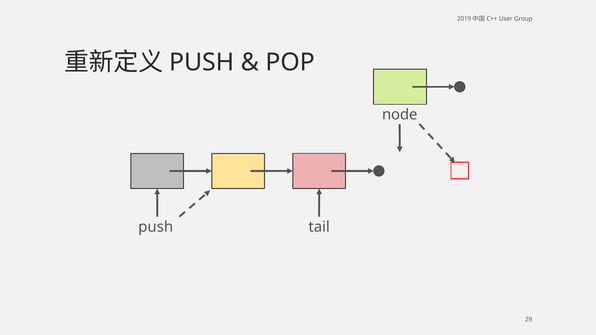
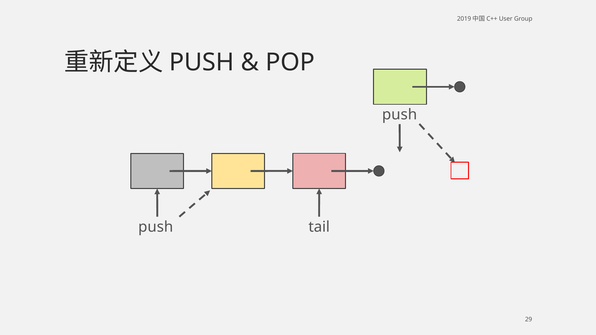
node at (400, 115): node -> push
